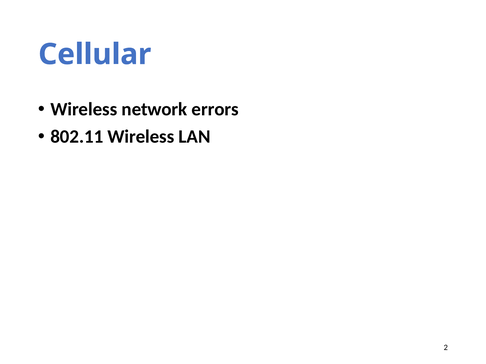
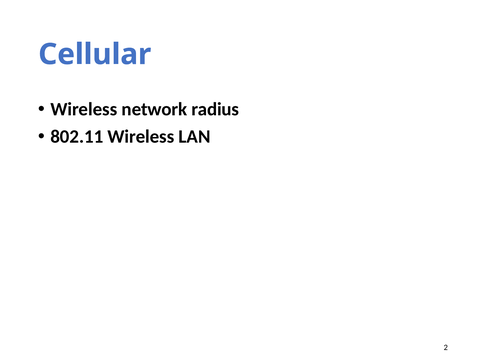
errors: errors -> radius
